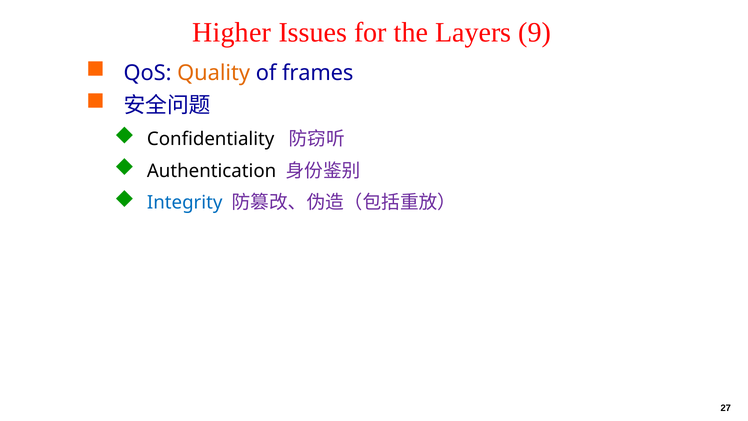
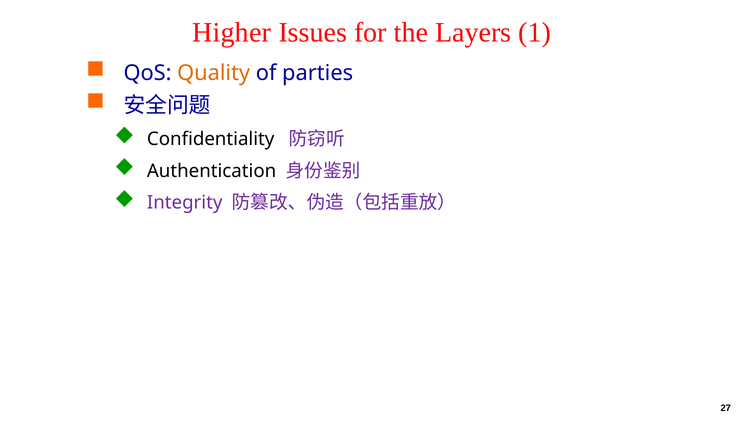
9: 9 -> 1
frames: frames -> parties
Integrity colour: blue -> purple
